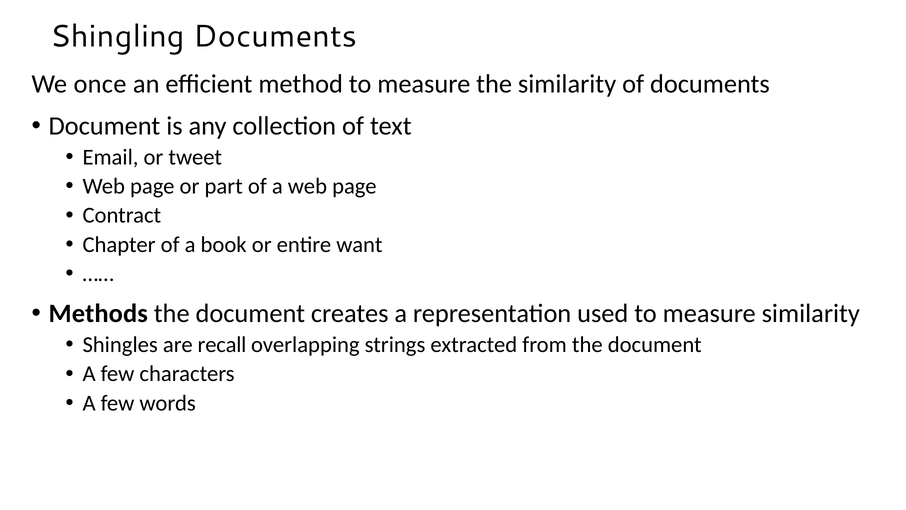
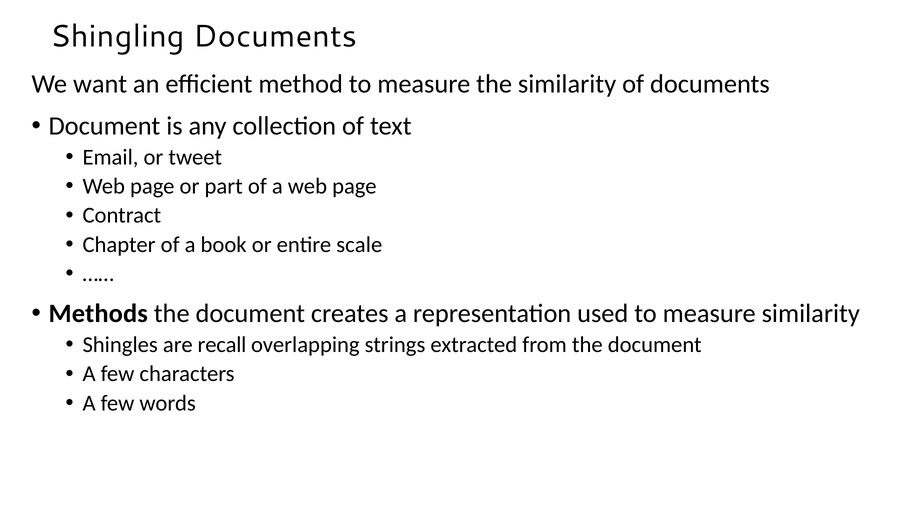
once: once -> want
want: want -> scale
